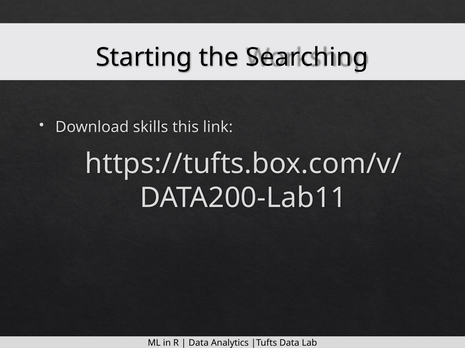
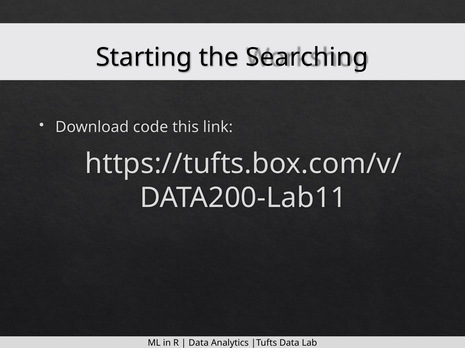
skills: skills -> code
